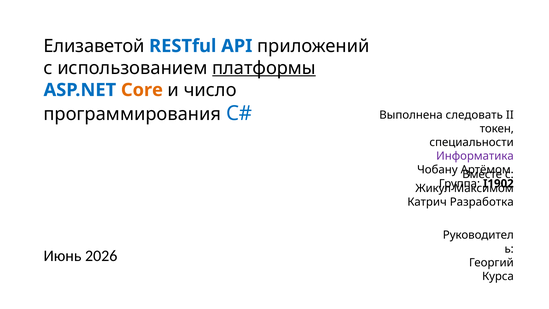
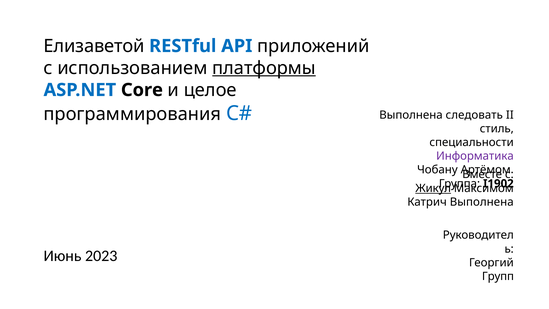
Core colour: orange -> black
число: число -> целое
токен: токен -> стиль
Жикул underline: none -> present
Катрич Разработка: Разработка -> Выполнена
2026: 2026 -> 2023
Курса: Курса -> Групп
